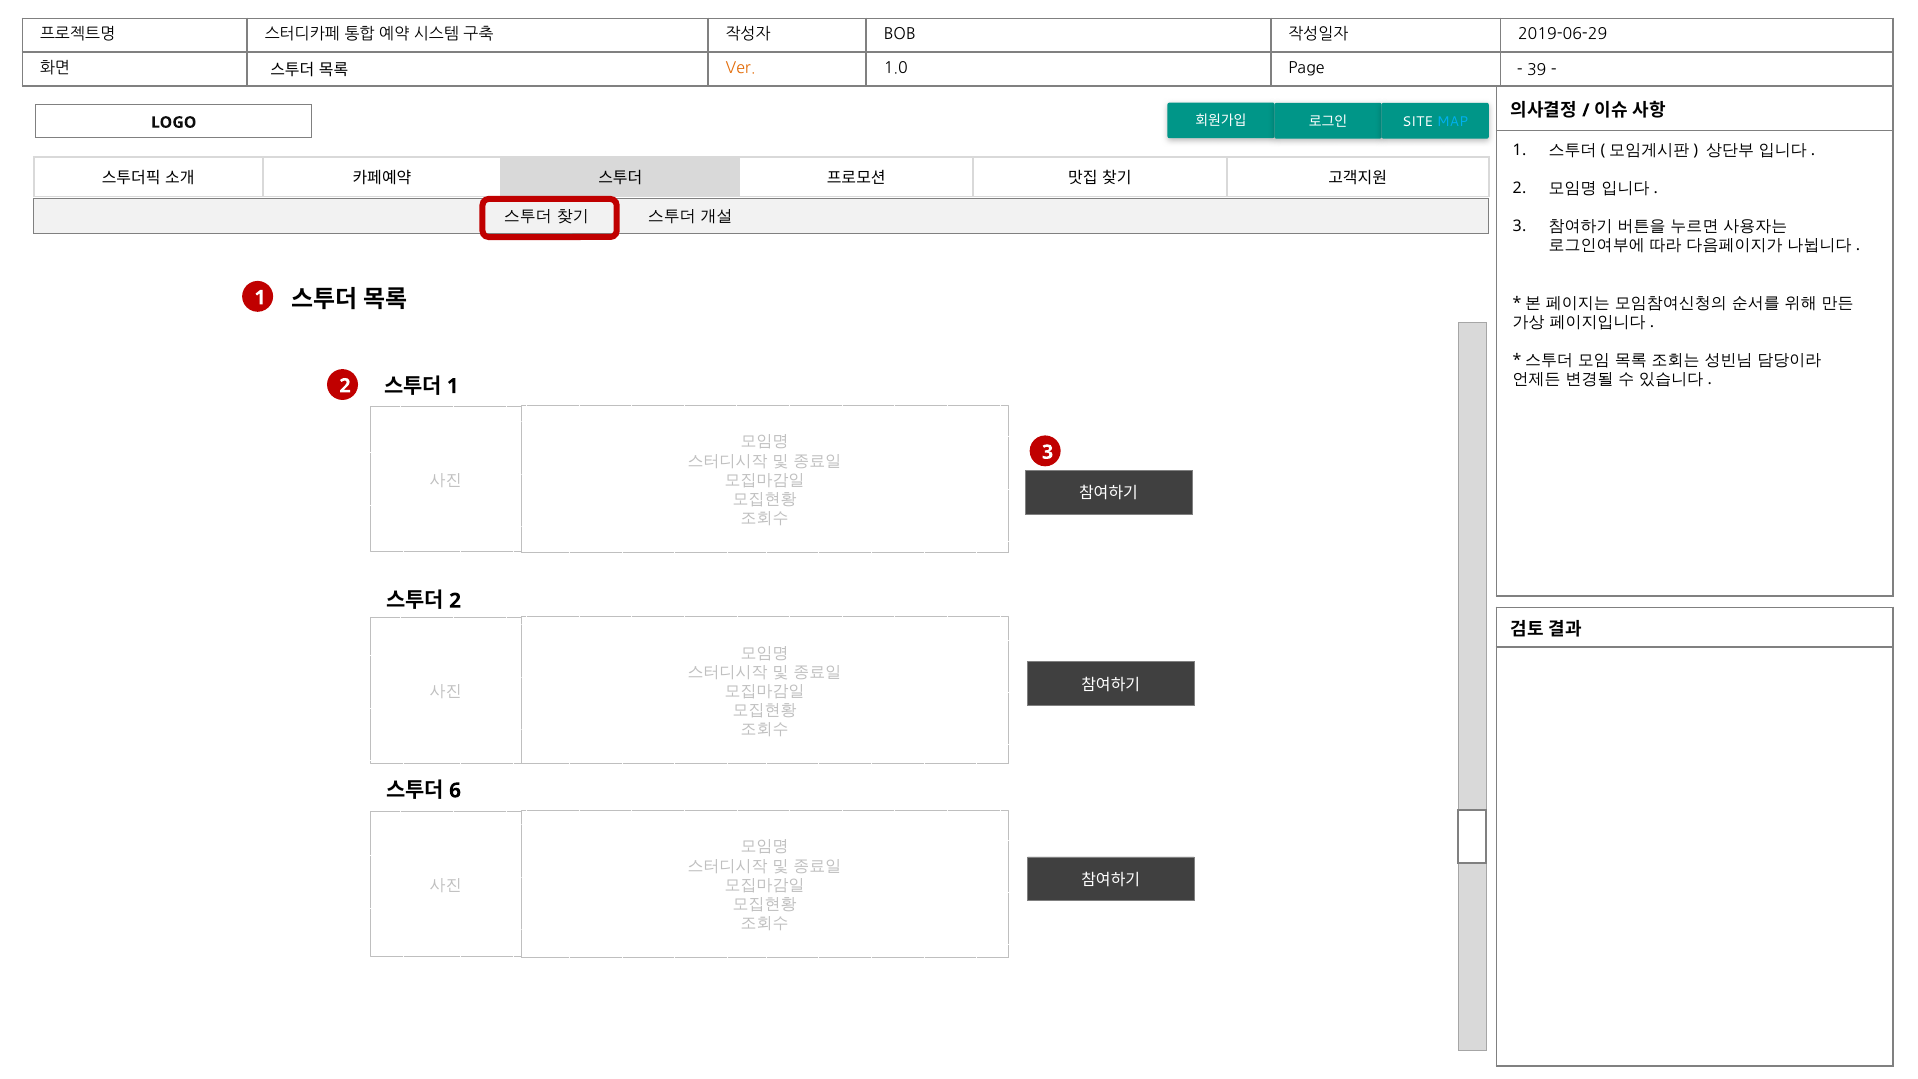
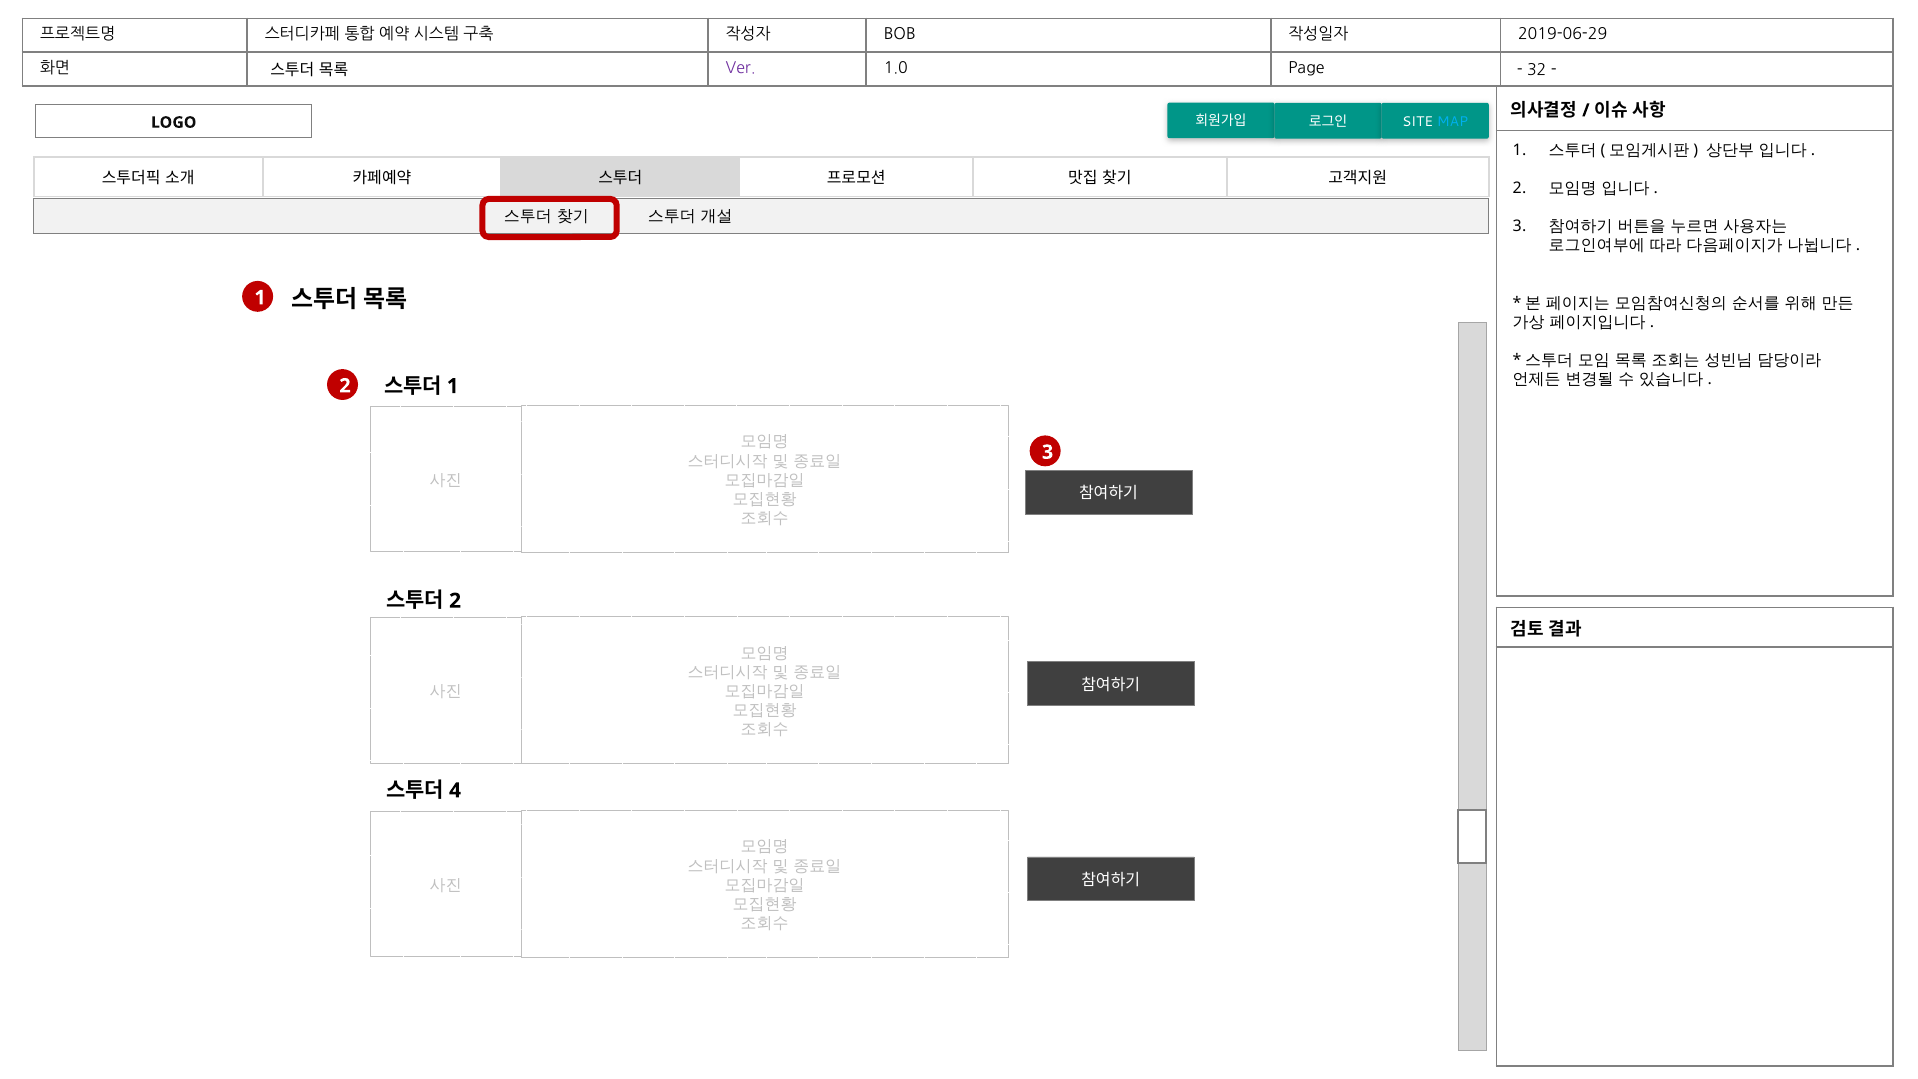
Ver colour: orange -> purple
39: 39 -> 32
6: 6 -> 4
